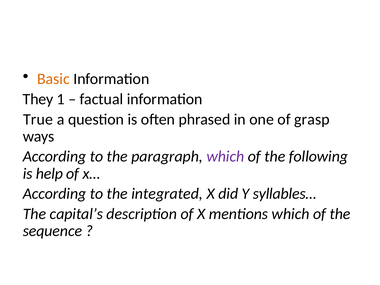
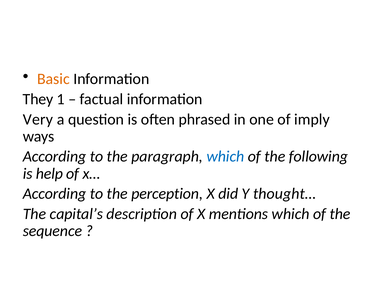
True: True -> Very
grasp: grasp -> imply
which at (225, 157) colour: purple -> blue
integrated: integrated -> perception
syllables…: syllables… -> thought…
